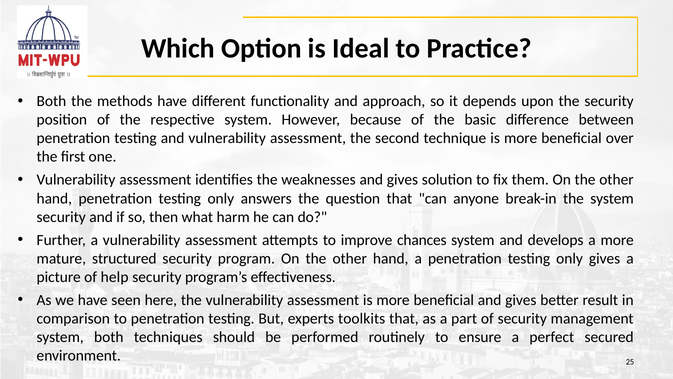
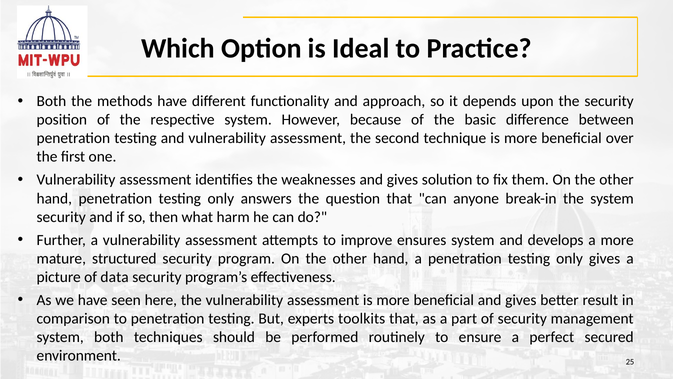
chances: chances -> ensures
help: help -> data
